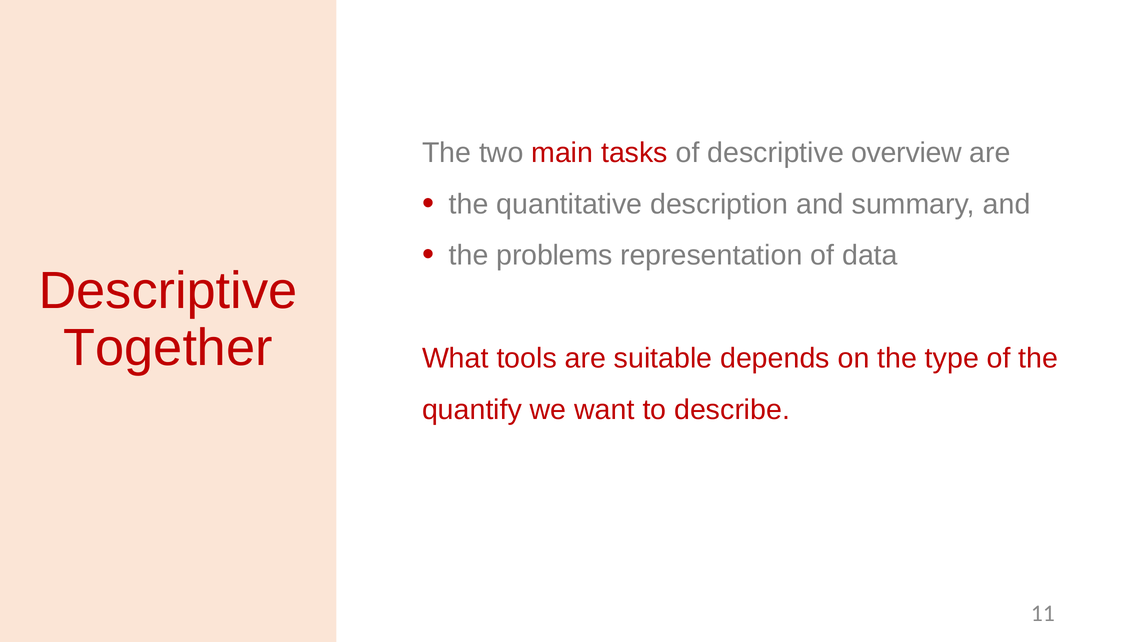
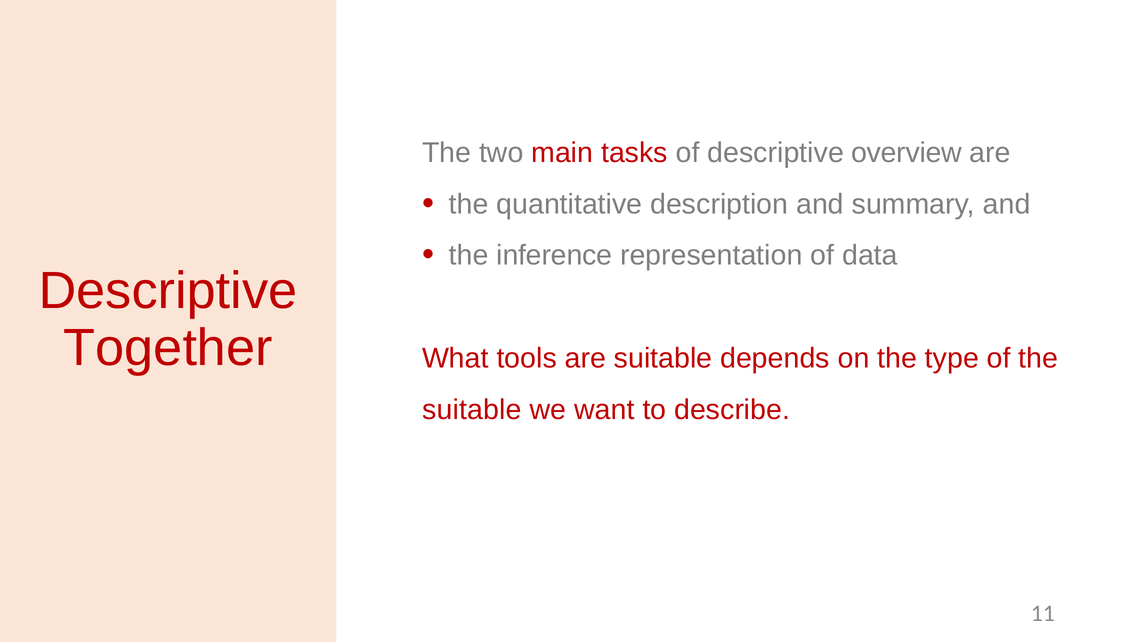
problems: problems -> inference
quantify at (472, 410): quantify -> suitable
